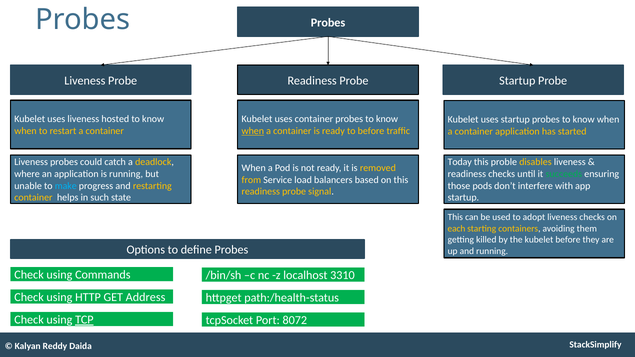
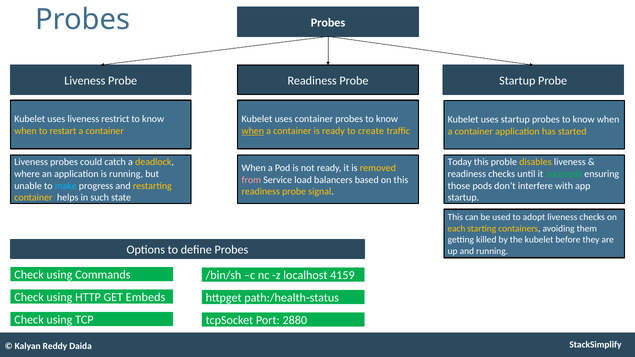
hosted: hosted -> restrict
to before: before -> create
from colour: yellow -> pink
3310: 3310 -> 4159
Address: Address -> Embeds
TCP underline: present -> none
8072: 8072 -> 2880
